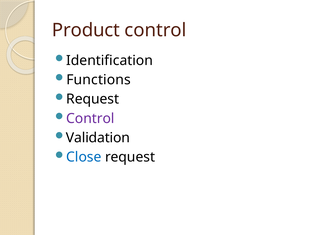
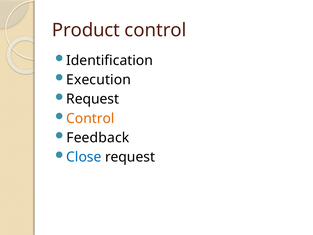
Functions: Functions -> Execution
Control at (90, 118) colour: purple -> orange
Validation: Validation -> Feedback
